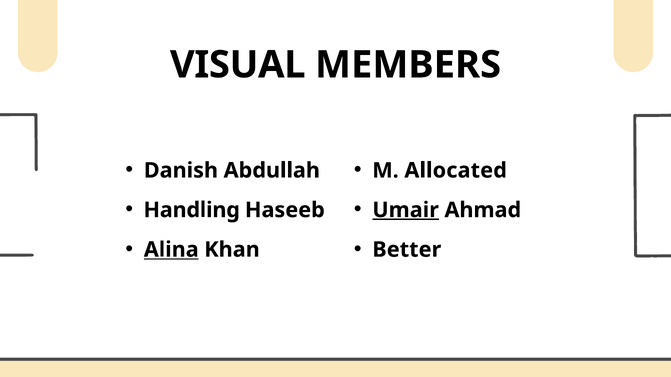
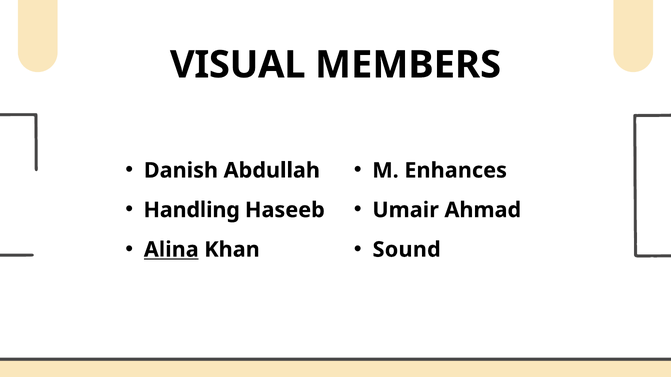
Allocated: Allocated -> Enhances
Umair underline: present -> none
Better: Better -> Sound
